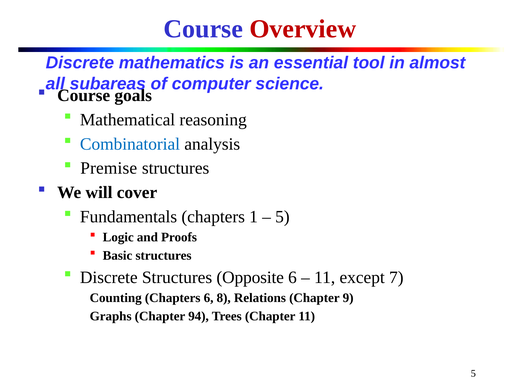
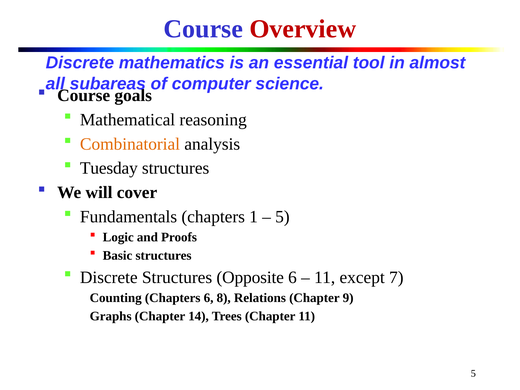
Combinatorial colour: blue -> orange
Premise: Premise -> Tuesday
94: 94 -> 14
